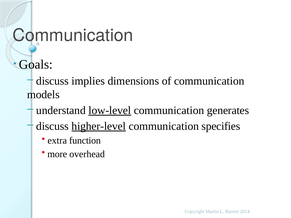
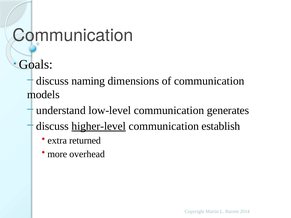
implies: implies -> naming
low-level underline: present -> none
specifies: specifies -> establish
function: function -> returned
